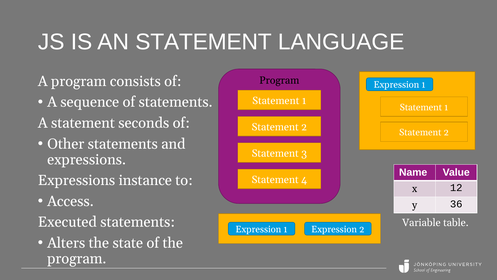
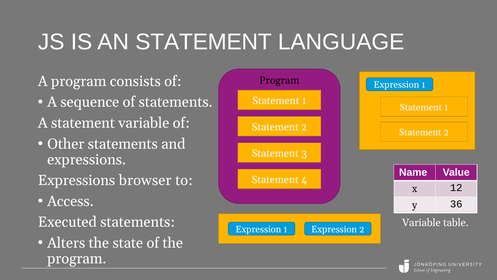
statement seconds: seconds -> variable
instance: instance -> browser
